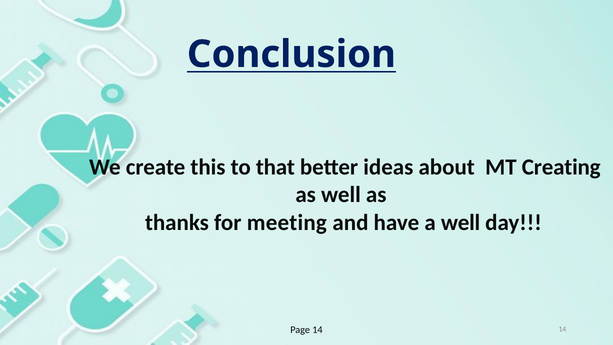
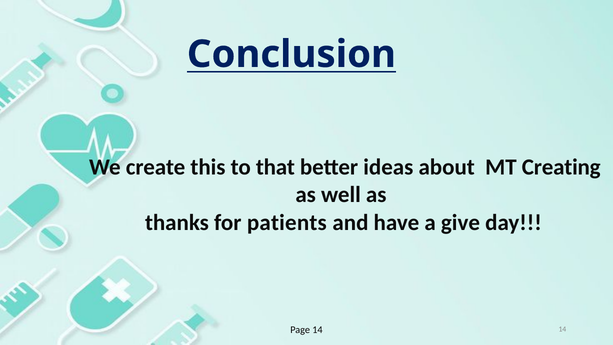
meeting: meeting -> patients
a well: well -> give
